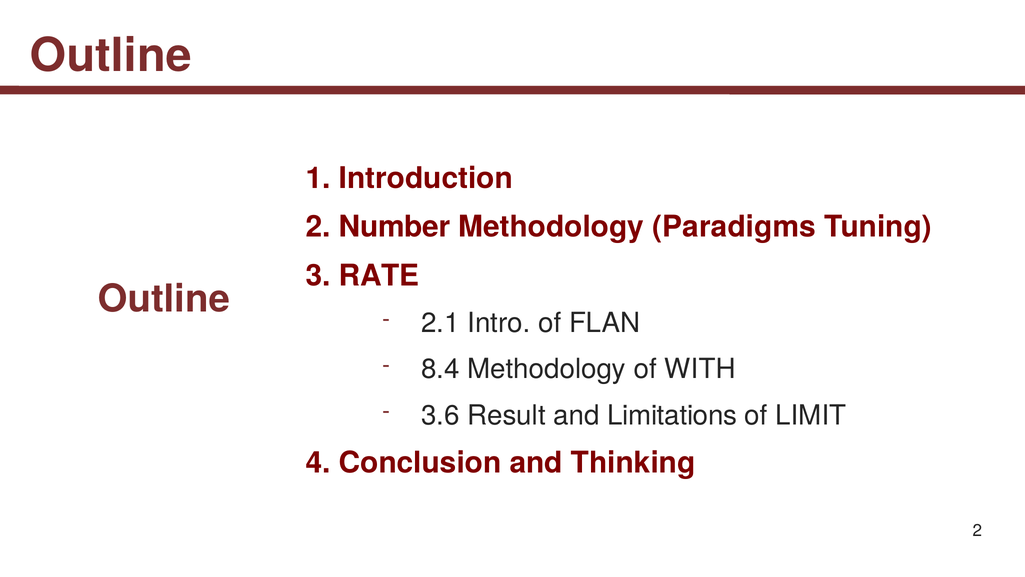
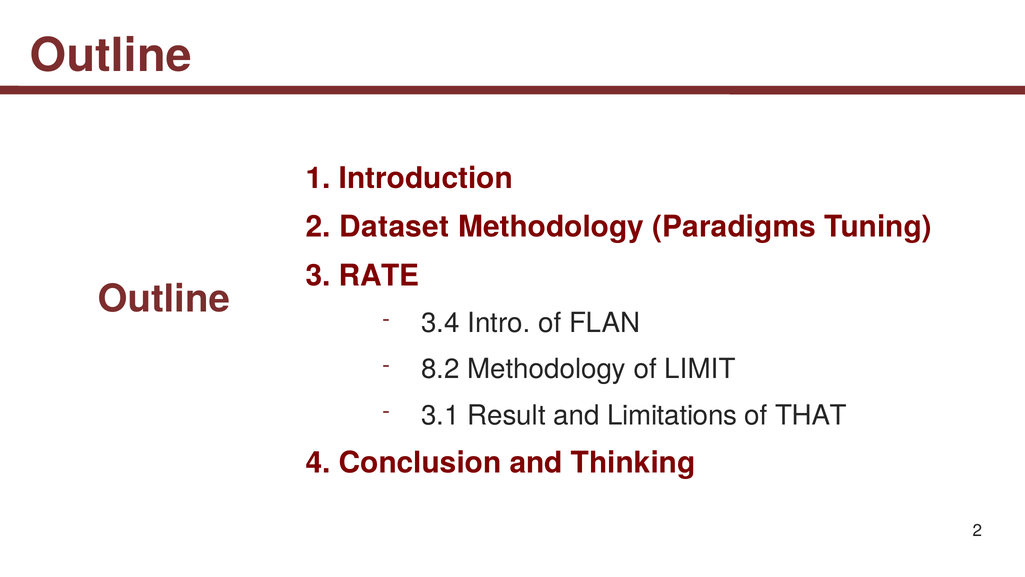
Number: Number -> Dataset
2.1: 2.1 -> 3.4
8.4: 8.4 -> 8.2
WITH: WITH -> LIMIT
3.6: 3.6 -> 3.1
LIMIT: LIMIT -> THAT
